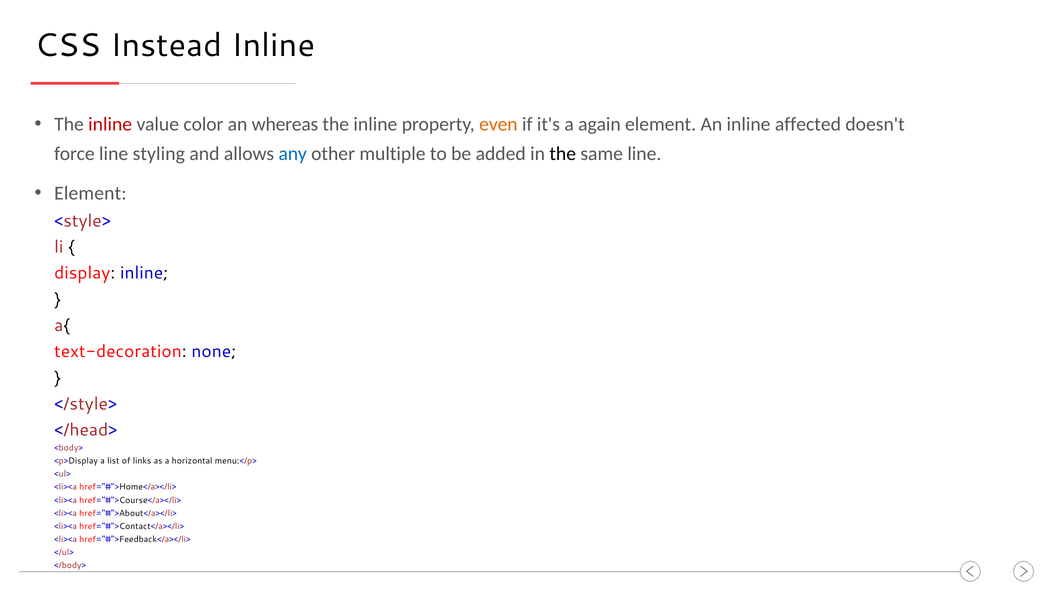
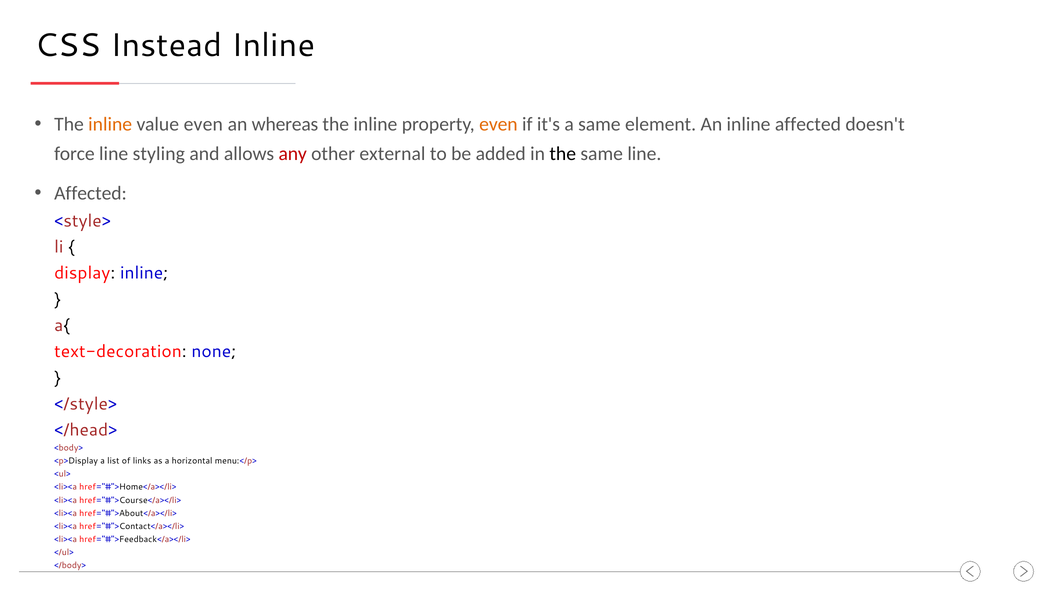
inline at (110, 124) colour: red -> orange
value color: color -> even
a again: again -> same
any colour: blue -> red
multiple: multiple -> external
Element at (90, 193): Element -> Affected
